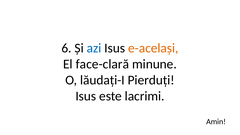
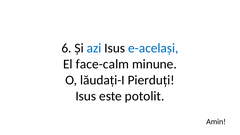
e-același colour: orange -> blue
face-clară: face-clară -> face-calm
lacrimi: lacrimi -> potolit
